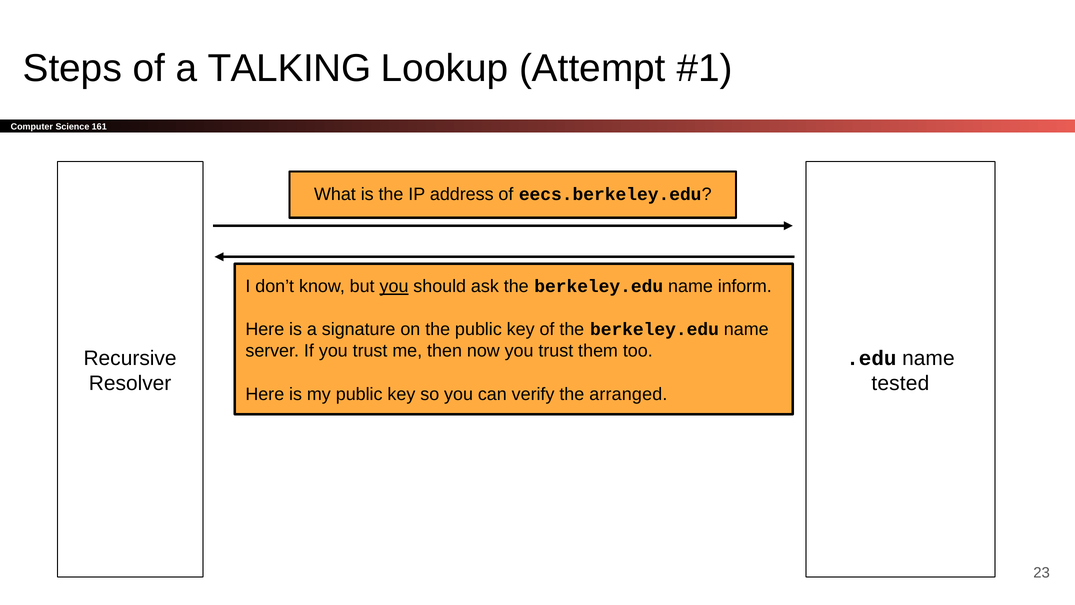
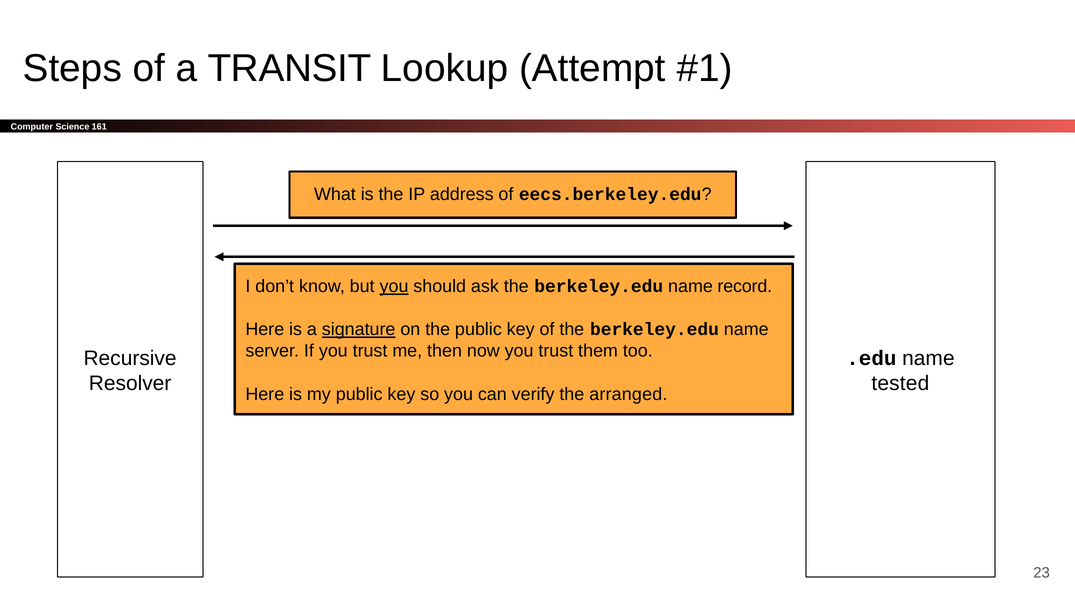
TALKING: TALKING -> TRANSIT
inform: inform -> record
signature underline: none -> present
